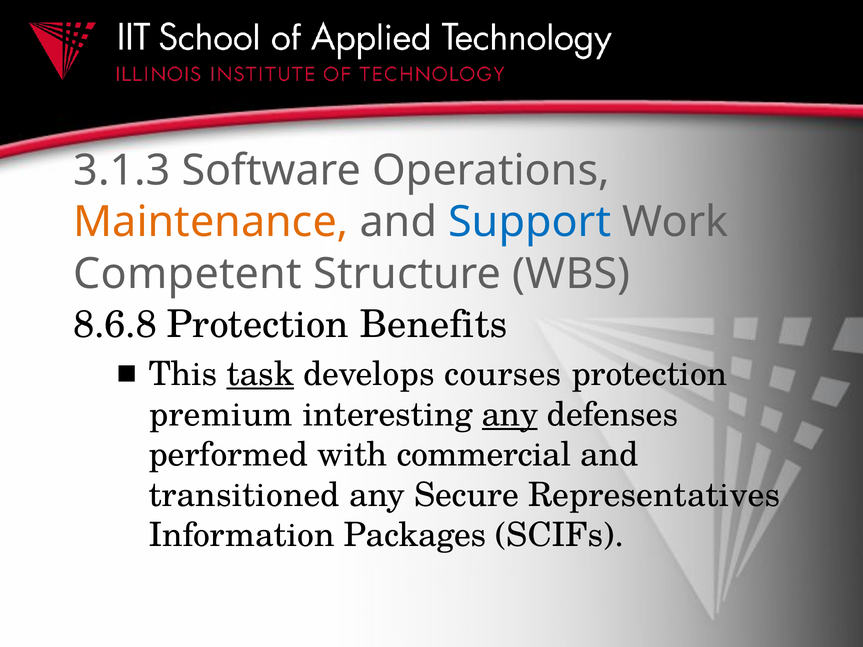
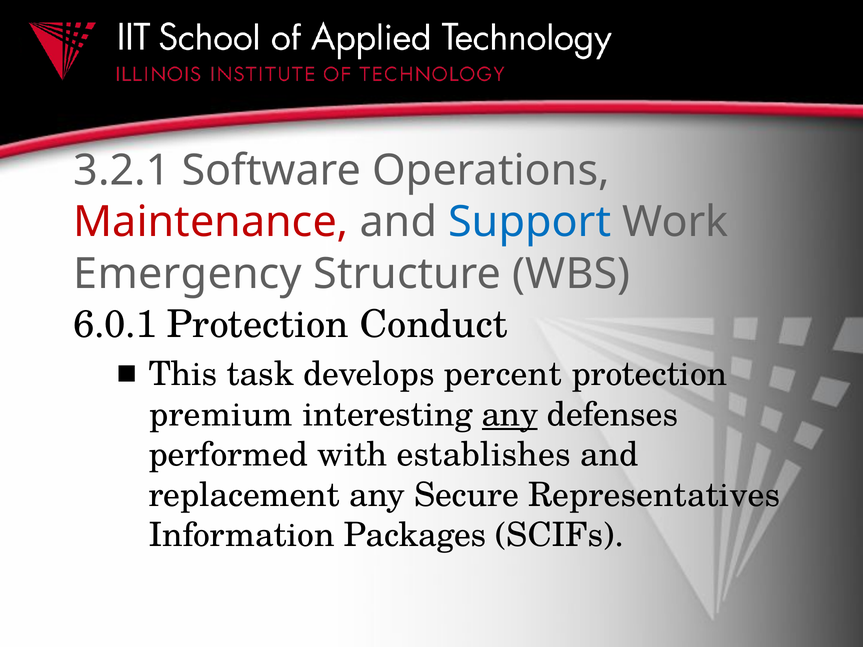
3.1.3: 3.1.3 -> 3.2.1
Maintenance colour: orange -> red
Competent: Competent -> Emergency
8.6.8: 8.6.8 -> 6.0.1
Benefits: Benefits -> Conduct
task underline: present -> none
courses: courses -> percent
commercial: commercial -> establishes
transitioned: transitioned -> replacement
